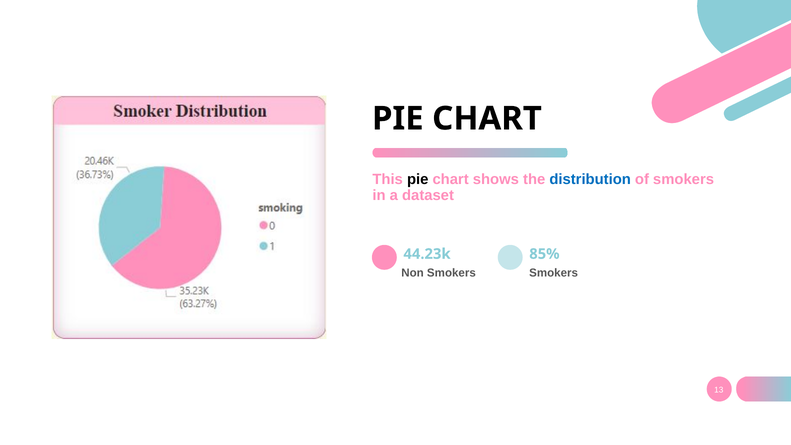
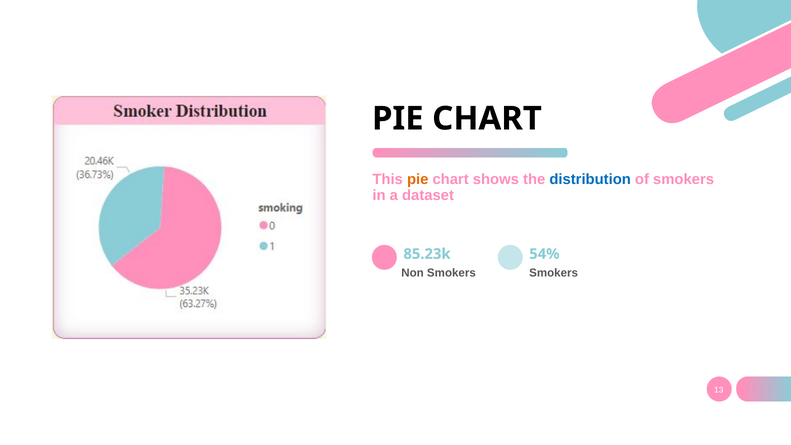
pie at (418, 179) colour: black -> orange
44.23k: 44.23k -> 85.23k
85%: 85% -> 54%
